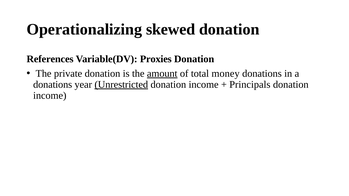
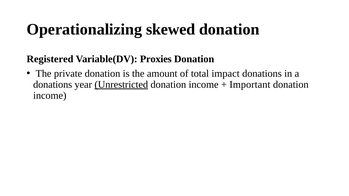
References: References -> Registered
amount underline: present -> none
money: money -> impact
Principals: Principals -> Important
